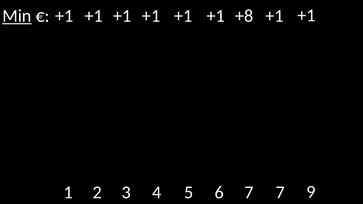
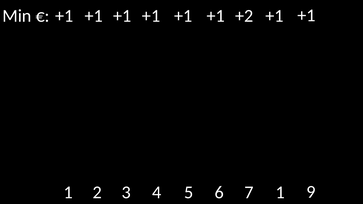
Min underline: present -> none
+8: +8 -> +2
7 7: 7 -> 1
